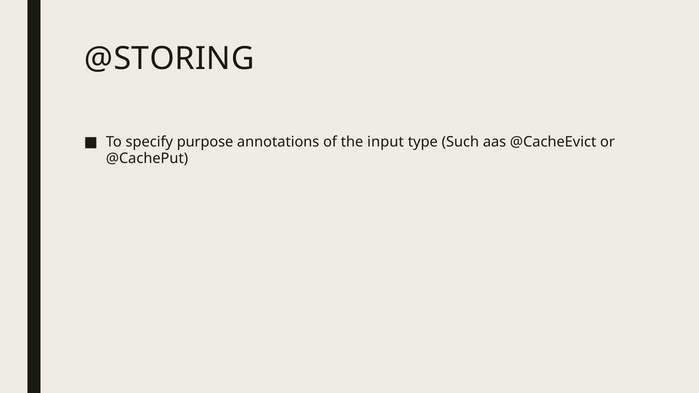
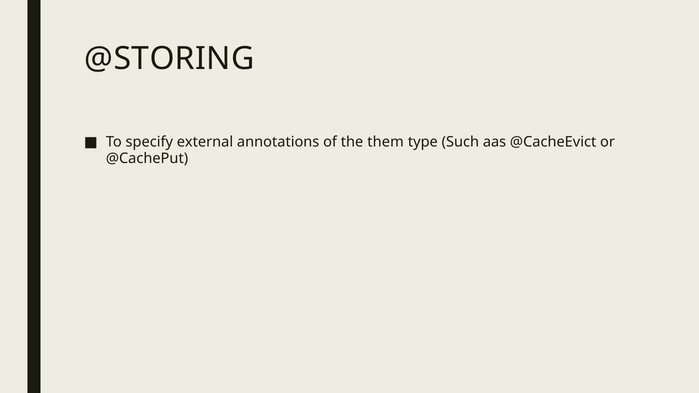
purpose: purpose -> external
input: input -> them
